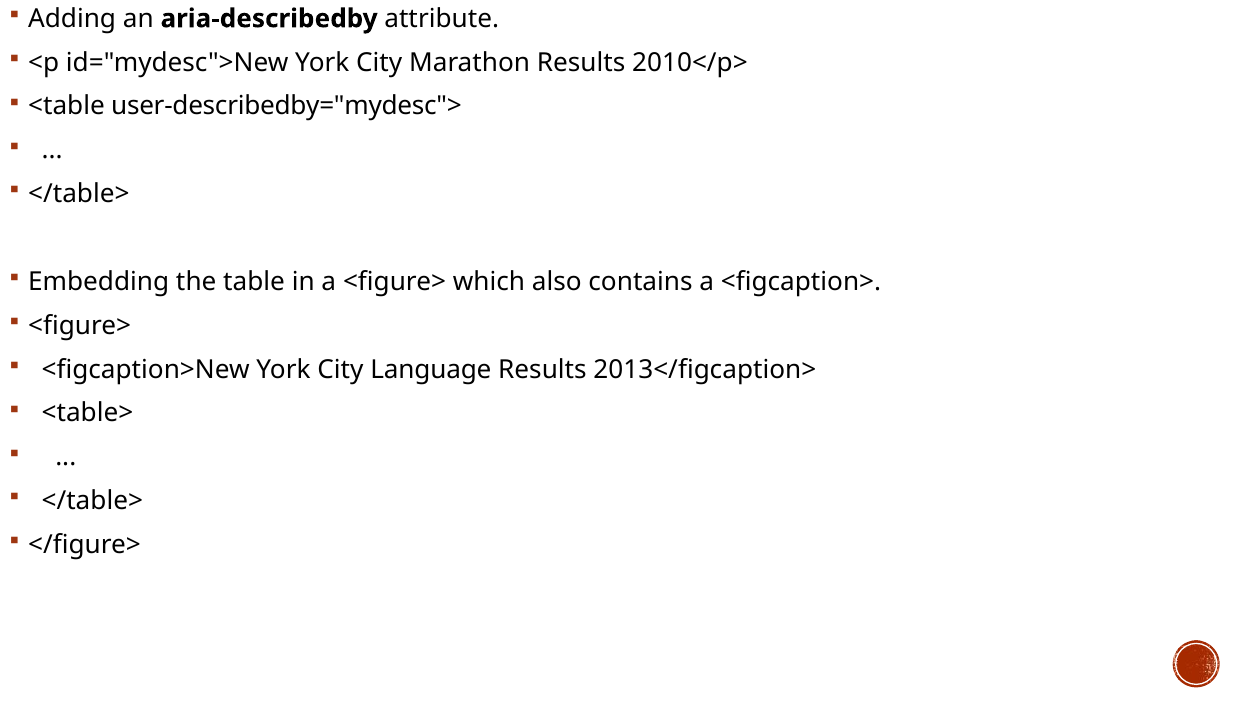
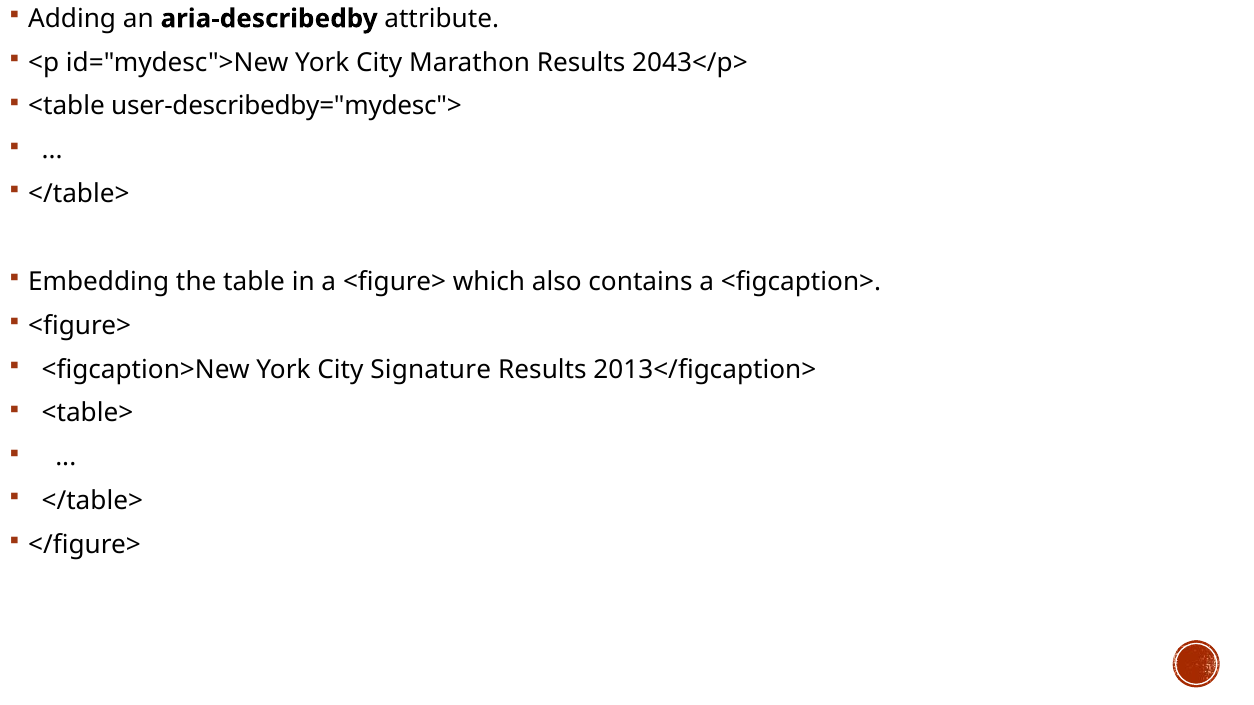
2010</p>: 2010</p> -> 2043</p>
Language: Language -> Signature
